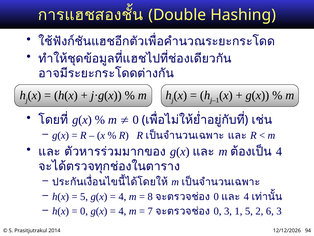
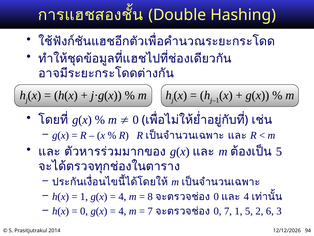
4 at (279, 151): 4 -> 5
5 at (84, 196): 5 -> 1
0 3: 3 -> 7
